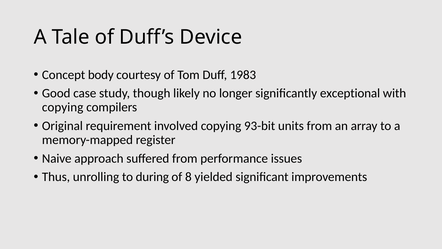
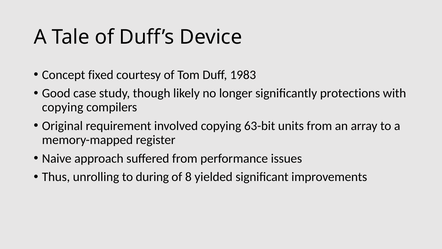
body: body -> fixed
exceptional: exceptional -> protections
93-bit: 93-bit -> 63-bit
